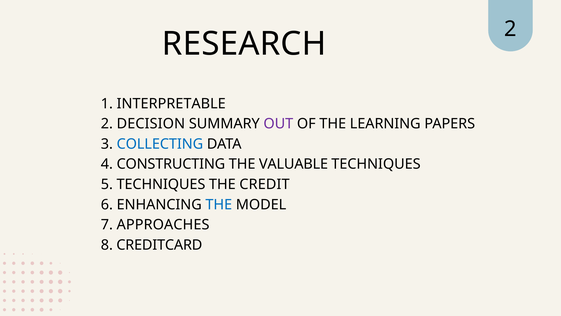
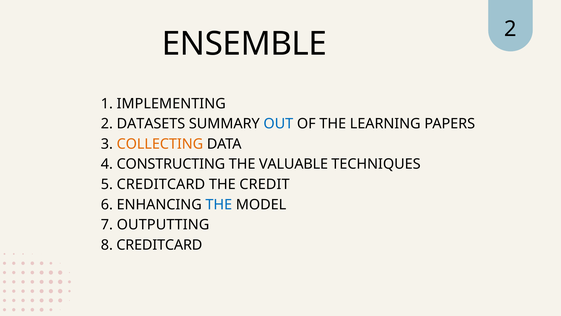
RESEARCH: RESEARCH -> ENSEMBLE
INTERPRETABLE: INTERPRETABLE -> IMPLEMENTING
DECISION: DECISION -> DATASETS
OUT colour: purple -> blue
COLLECTING colour: blue -> orange
5 TECHNIQUES: TECHNIQUES -> CREDITCARD
APPROACHES: APPROACHES -> OUTPUTTING
